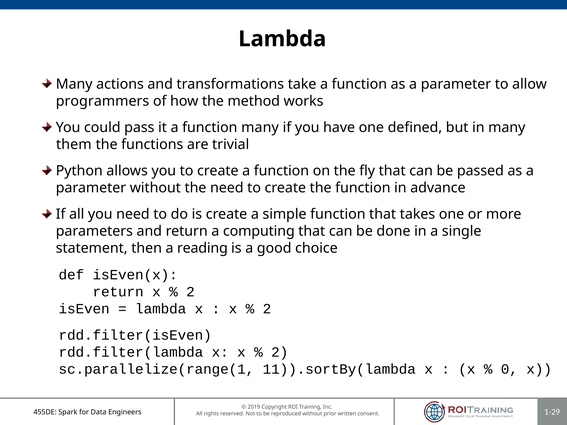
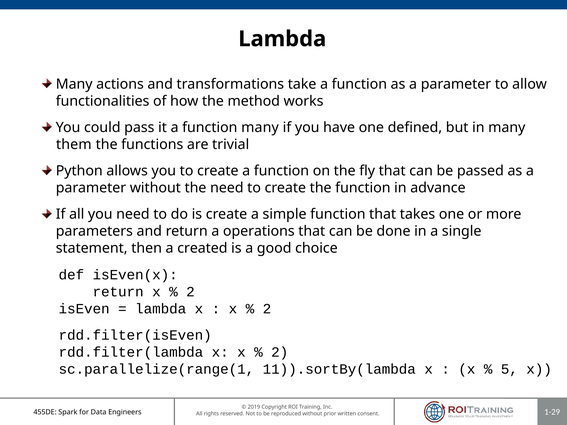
programmers: programmers -> functionalities
computing: computing -> operations
reading: reading -> created
0: 0 -> 5
